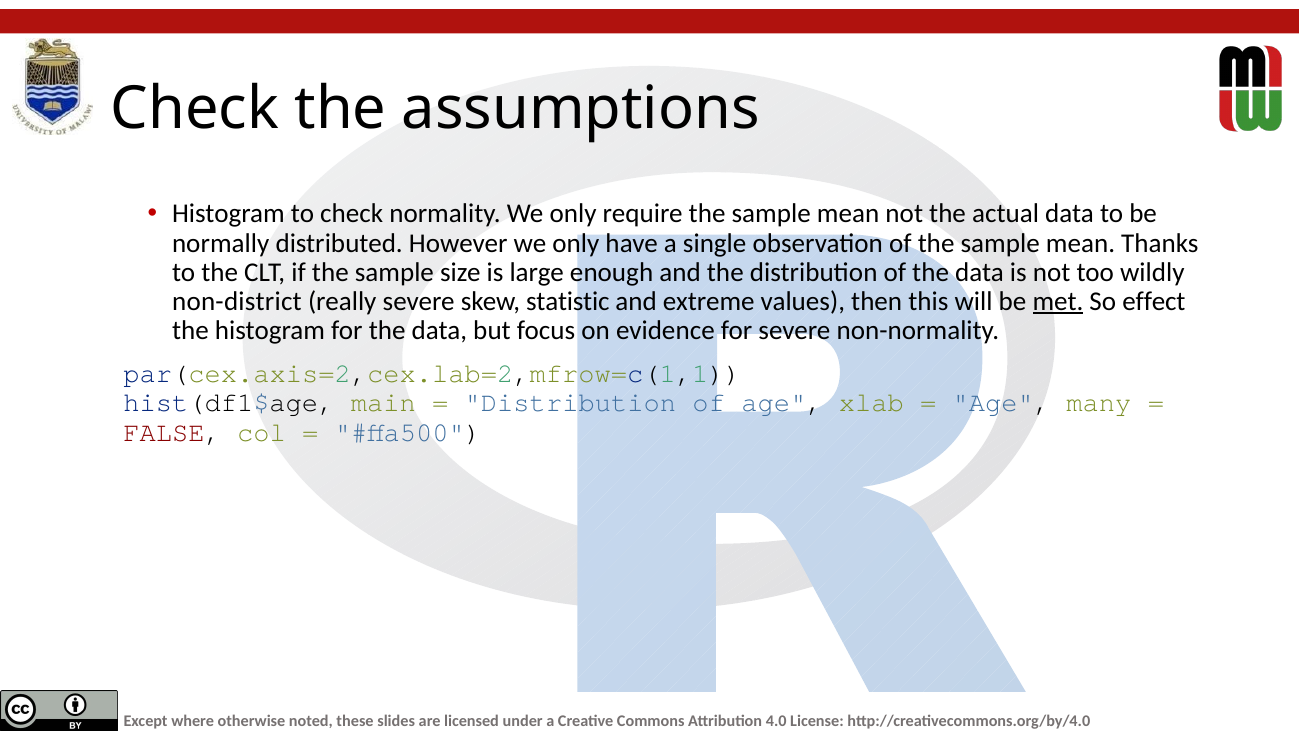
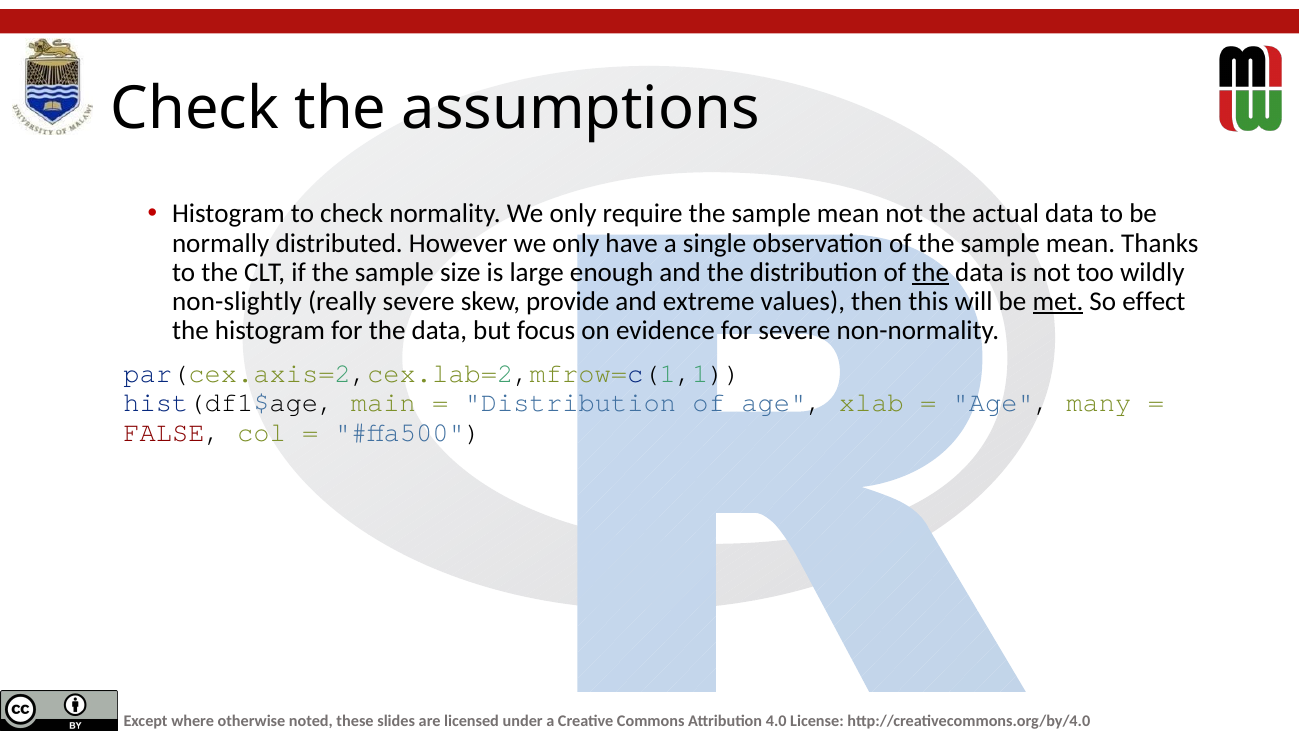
the at (931, 272) underline: none -> present
non-district: non-district -> non-slightly
statistic: statistic -> provide
